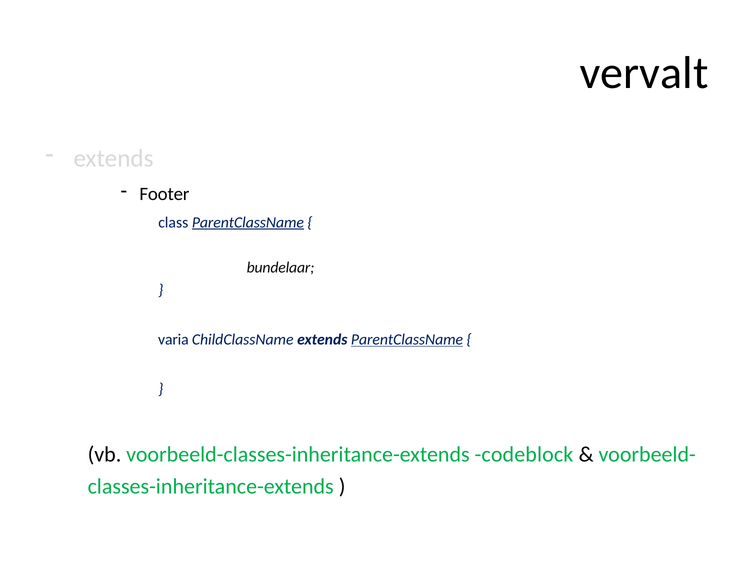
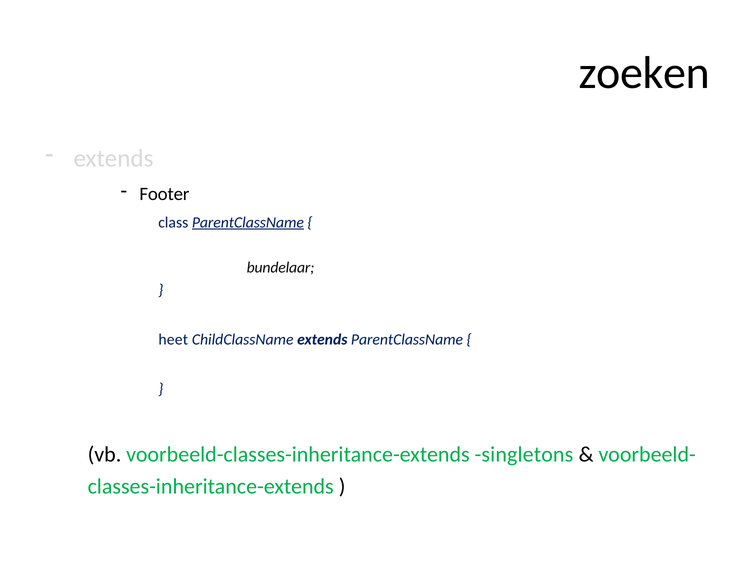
vervalt: vervalt -> zoeken
varia: varia -> heet
ParentClassName at (407, 340) underline: present -> none
codeblock: codeblock -> singletons
